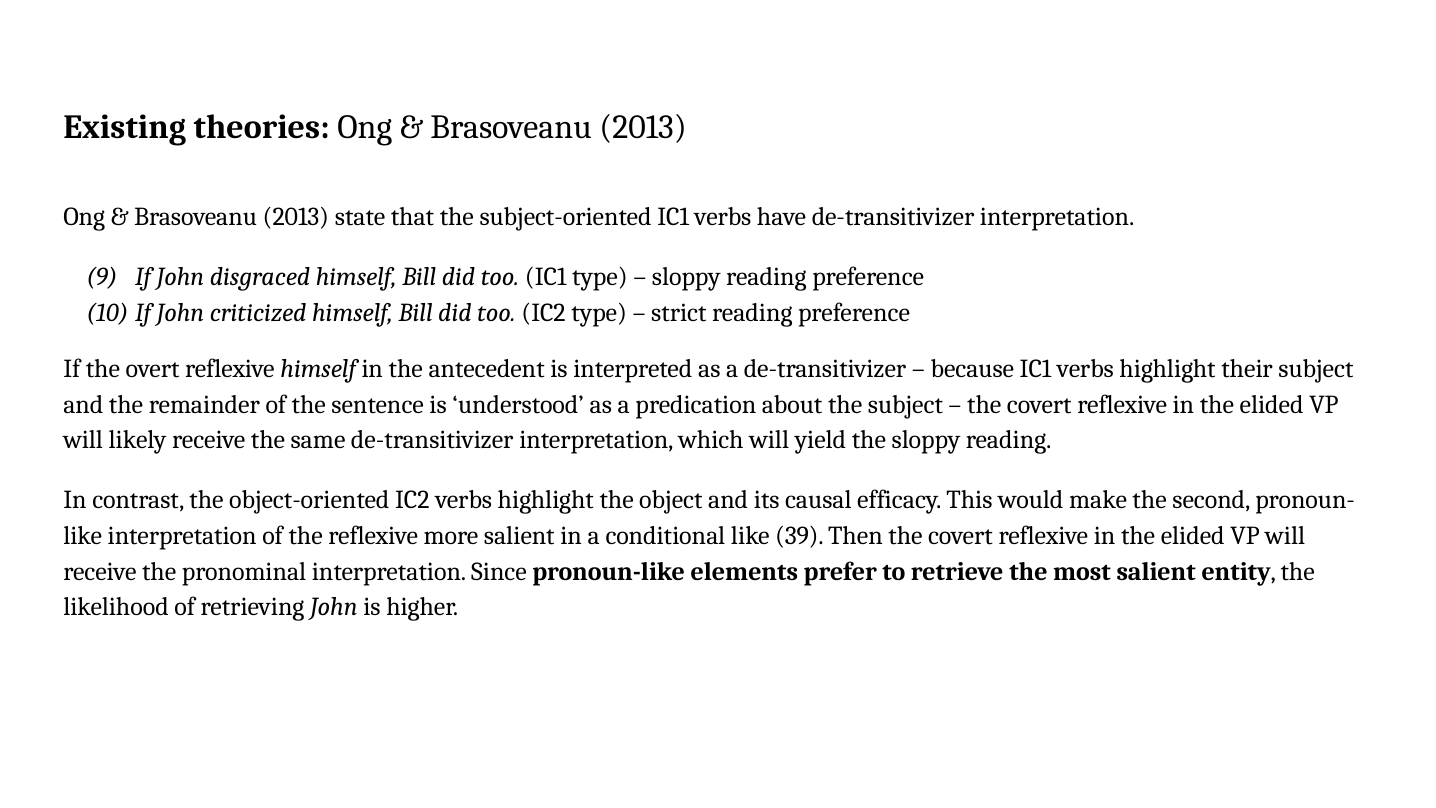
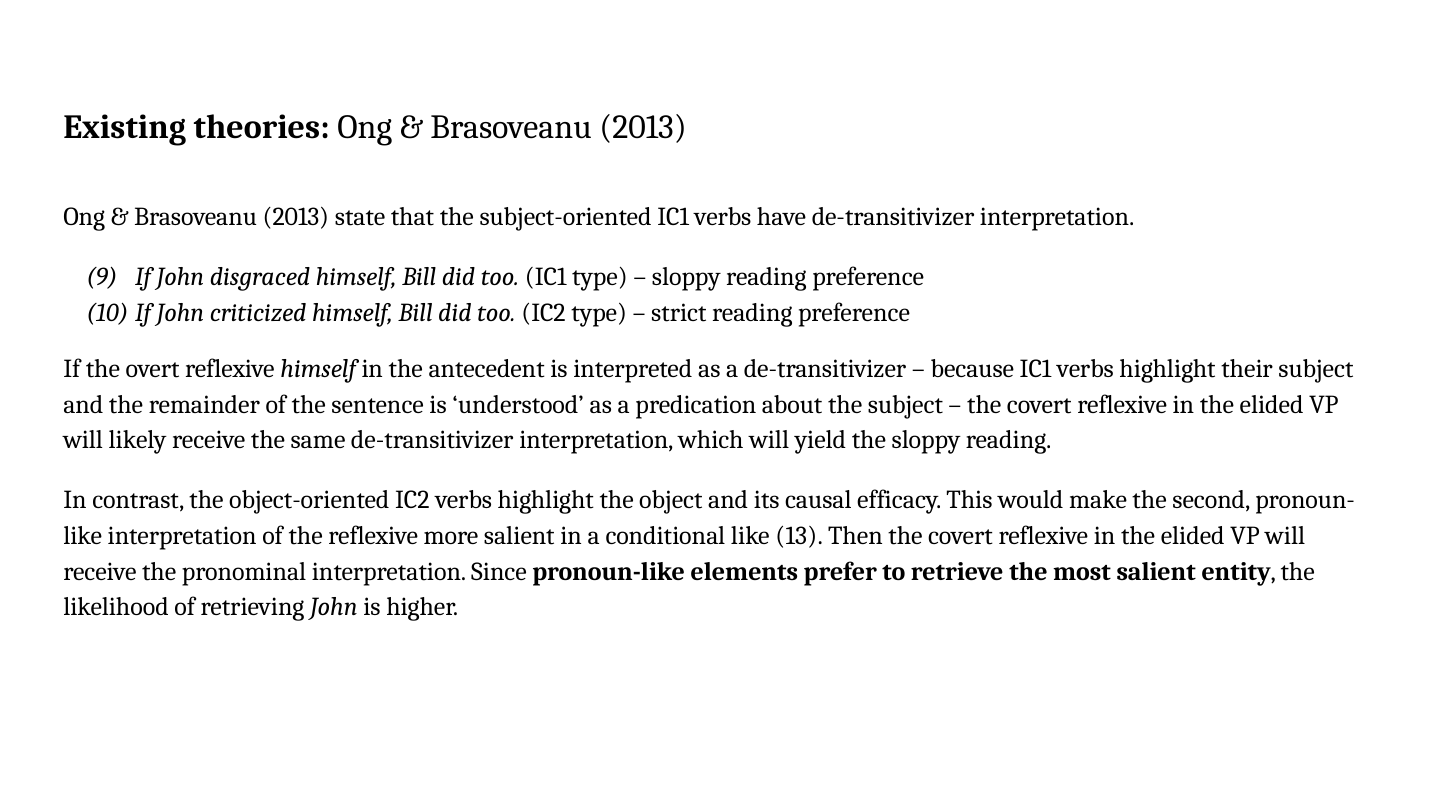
39: 39 -> 13
